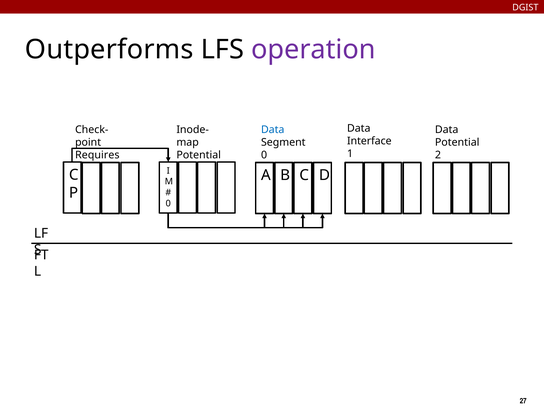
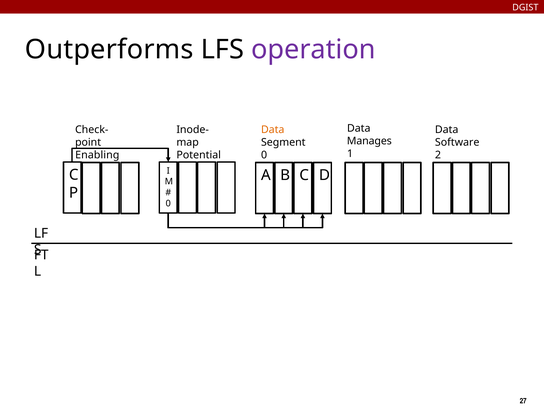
Data at (273, 130) colour: blue -> orange
Interface: Interface -> Manages
Potential at (457, 142): Potential -> Software
Requires: Requires -> Enabling
